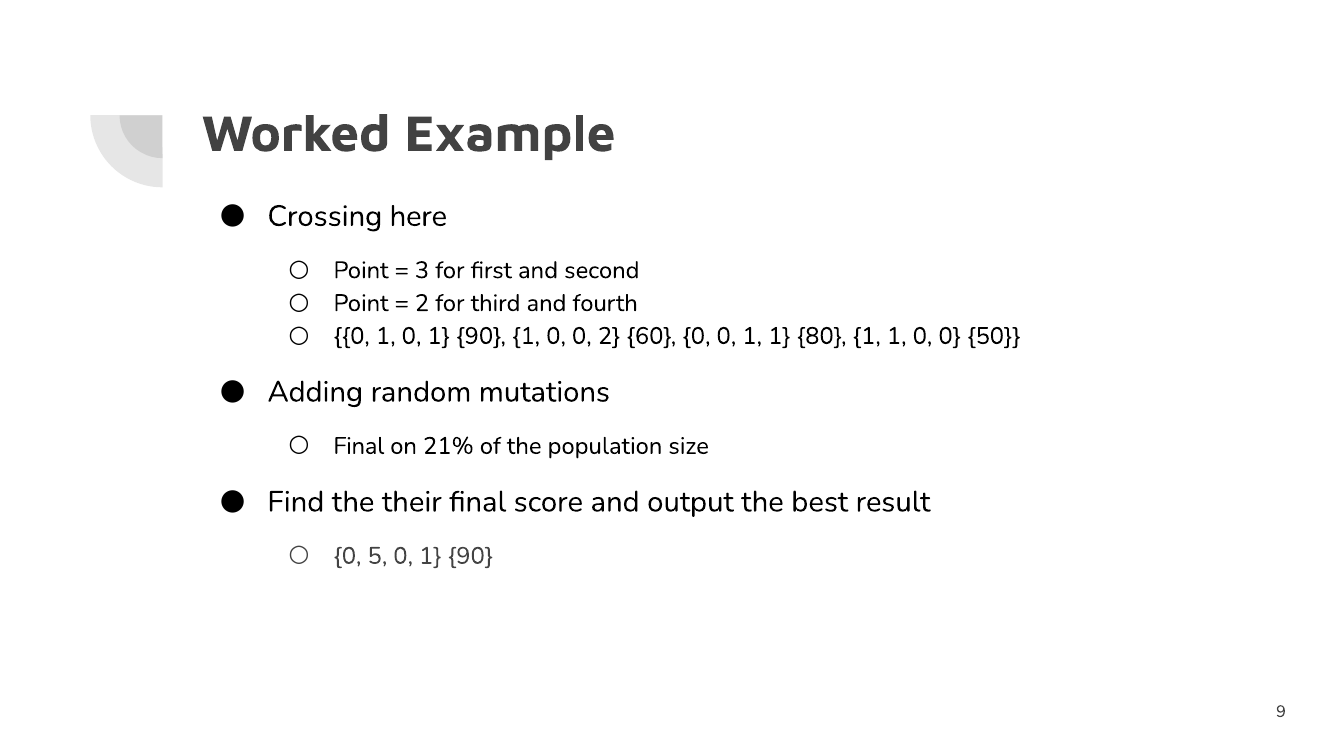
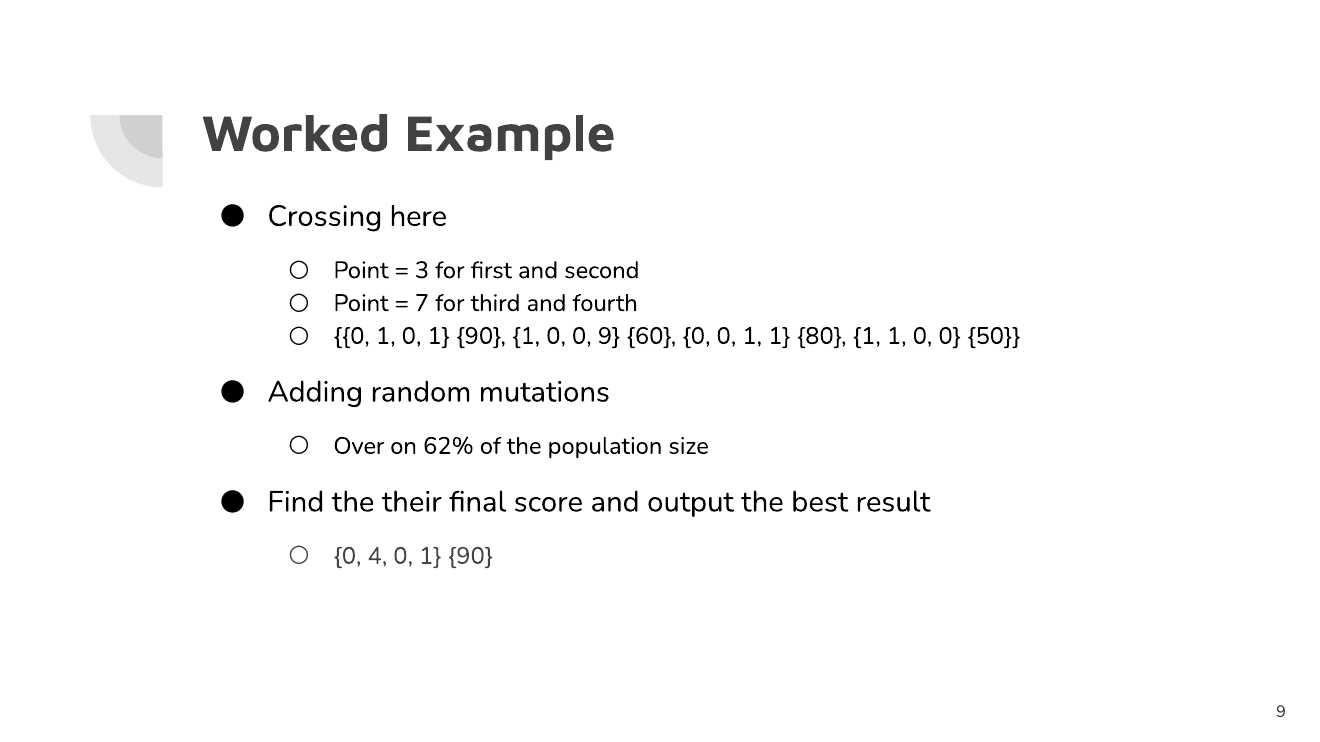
2 at (422, 303): 2 -> 7
0 2: 2 -> 9
Final at (359, 446): Final -> Over
21%: 21% -> 62%
5: 5 -> 4
